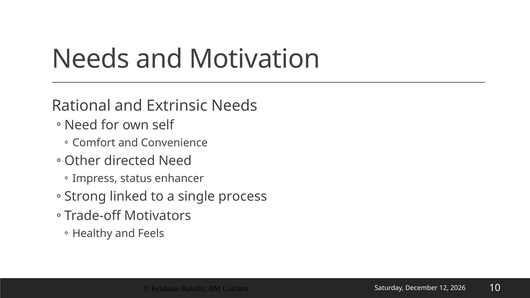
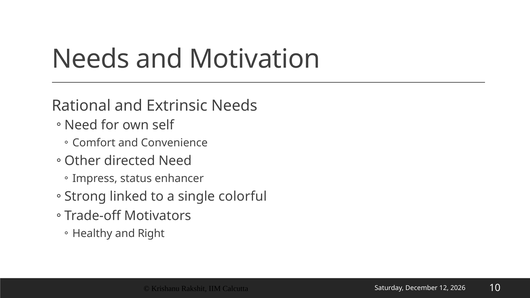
process: process -> colorful
Feels: Feels -> Right
